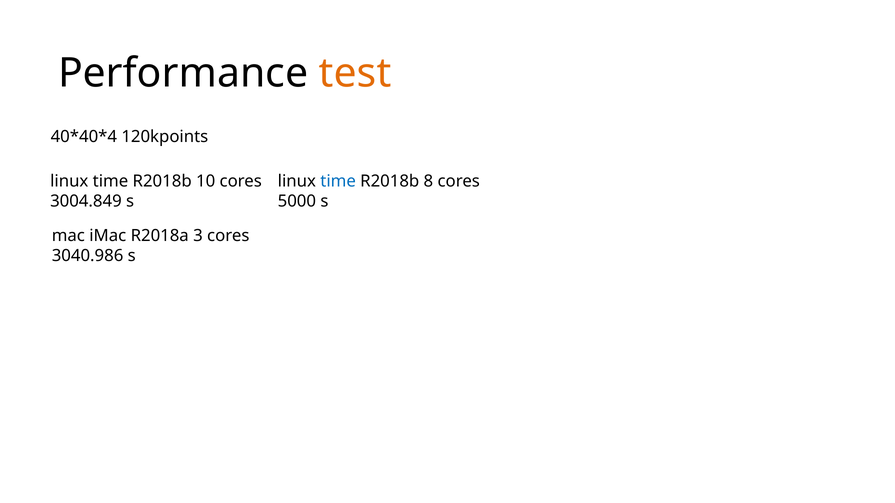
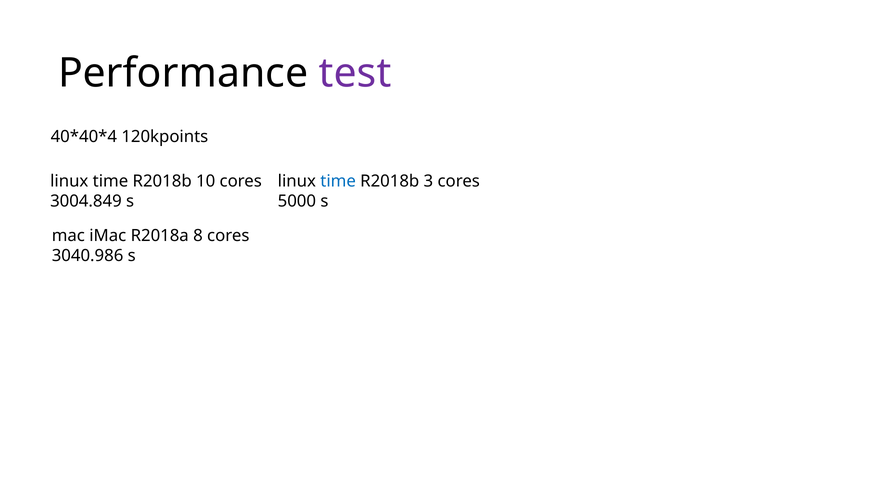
test colour: orange -> purple
8: 8 -> 3
3: 3 -> 8
